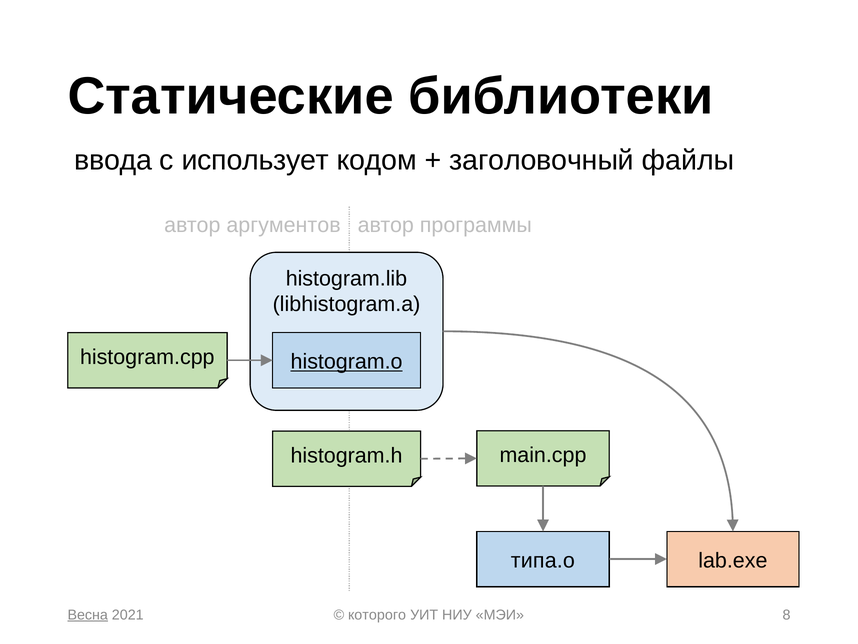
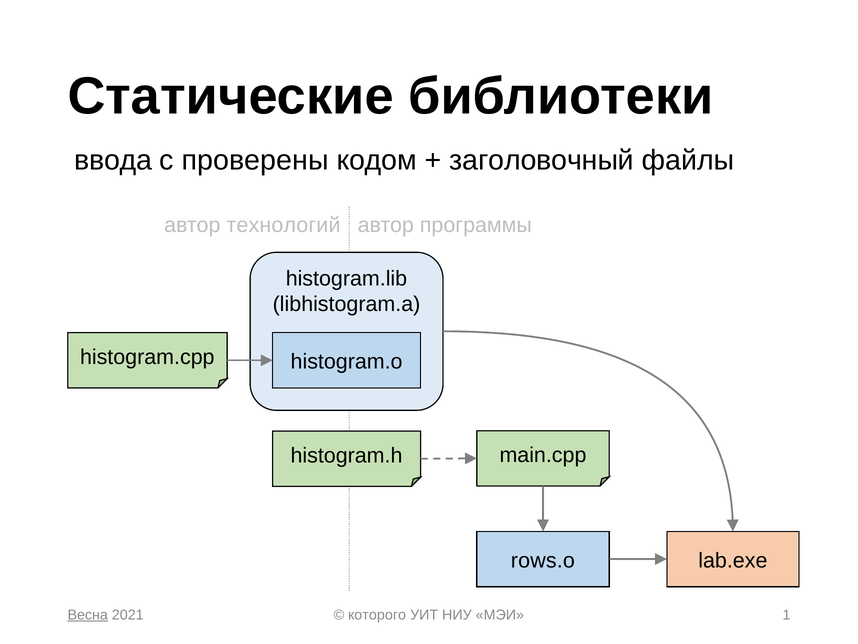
использует: использует -> проверены
аргументов: аргументов -> технологий
histogram.o underline: present -> none
типа.o: типа.o -> rows.o
8: 8 -> 1
